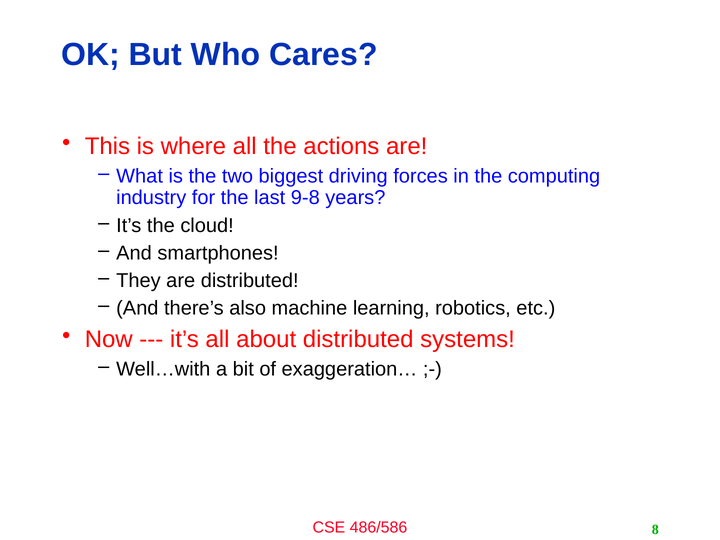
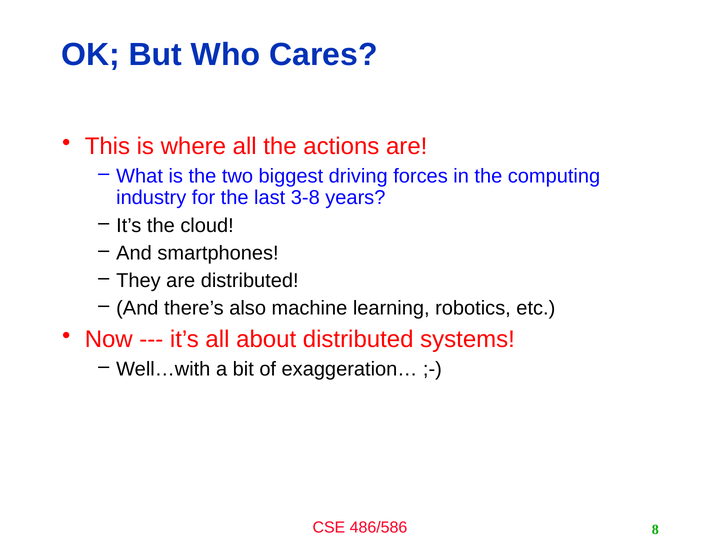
9-8: 9-8 -> 3-8
